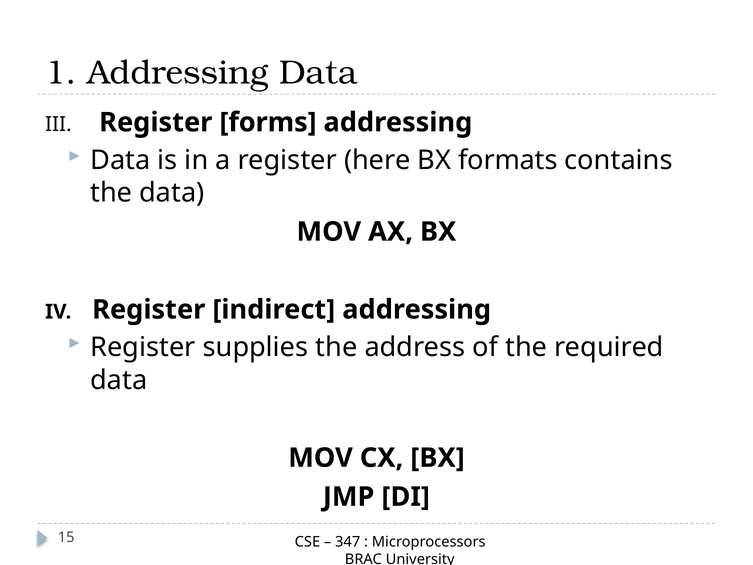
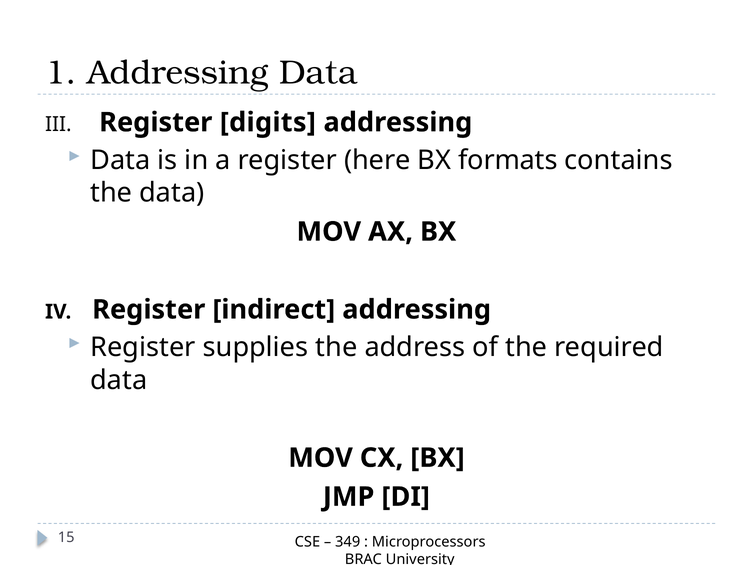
forms: forms -> digits
347: 347 -> 349
